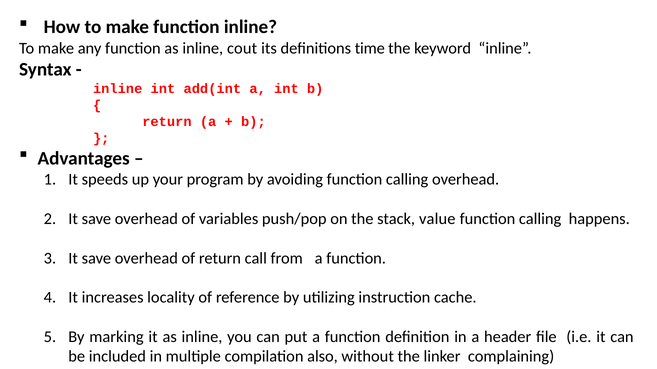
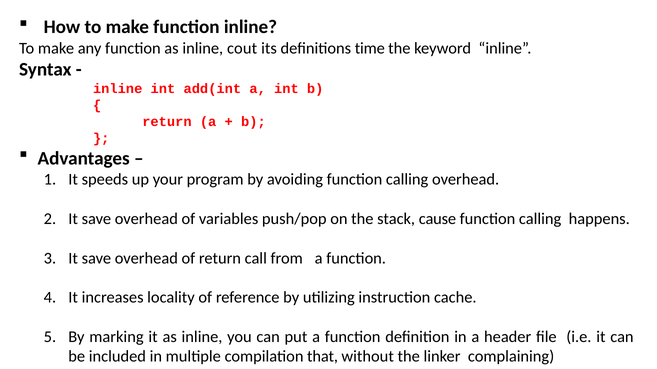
value: value -> cause
also: also -> that
